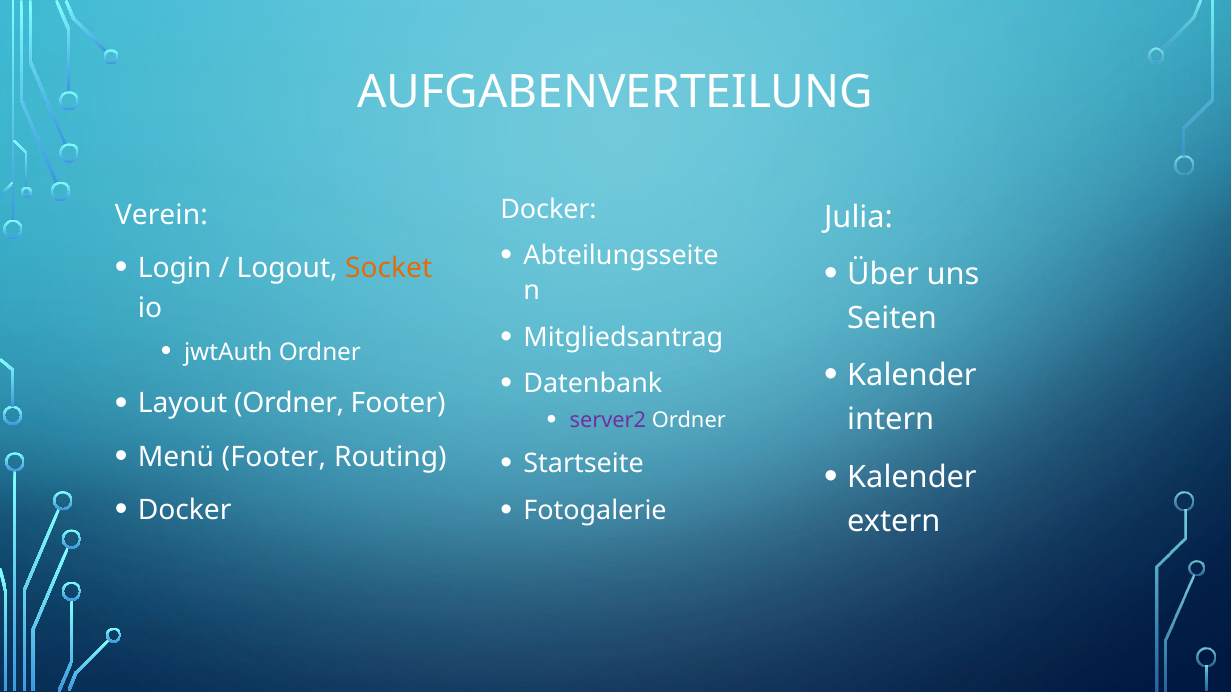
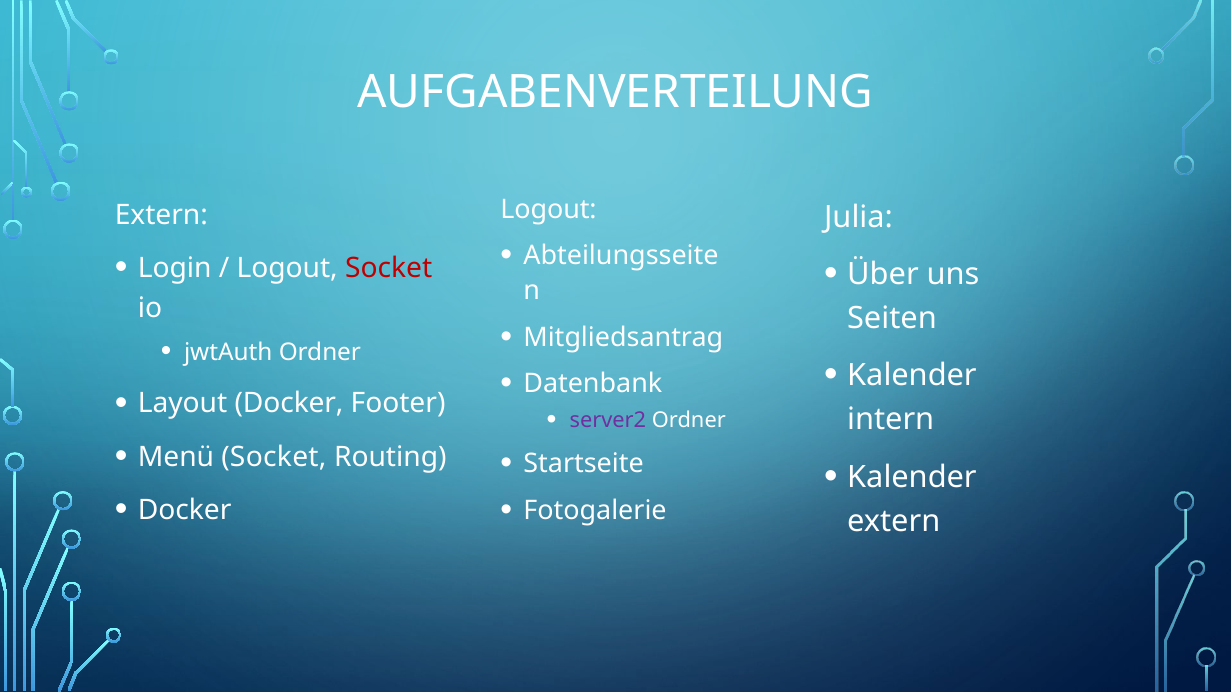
Docker at (549, 210): Docker -> Logout
Verein at (161, 215): Verein -> Extern
Socket at (389, 268) colour: orange -> red
Layout Ordner: Ordner -> Docker
Menü Footer: Footer -> Socket
